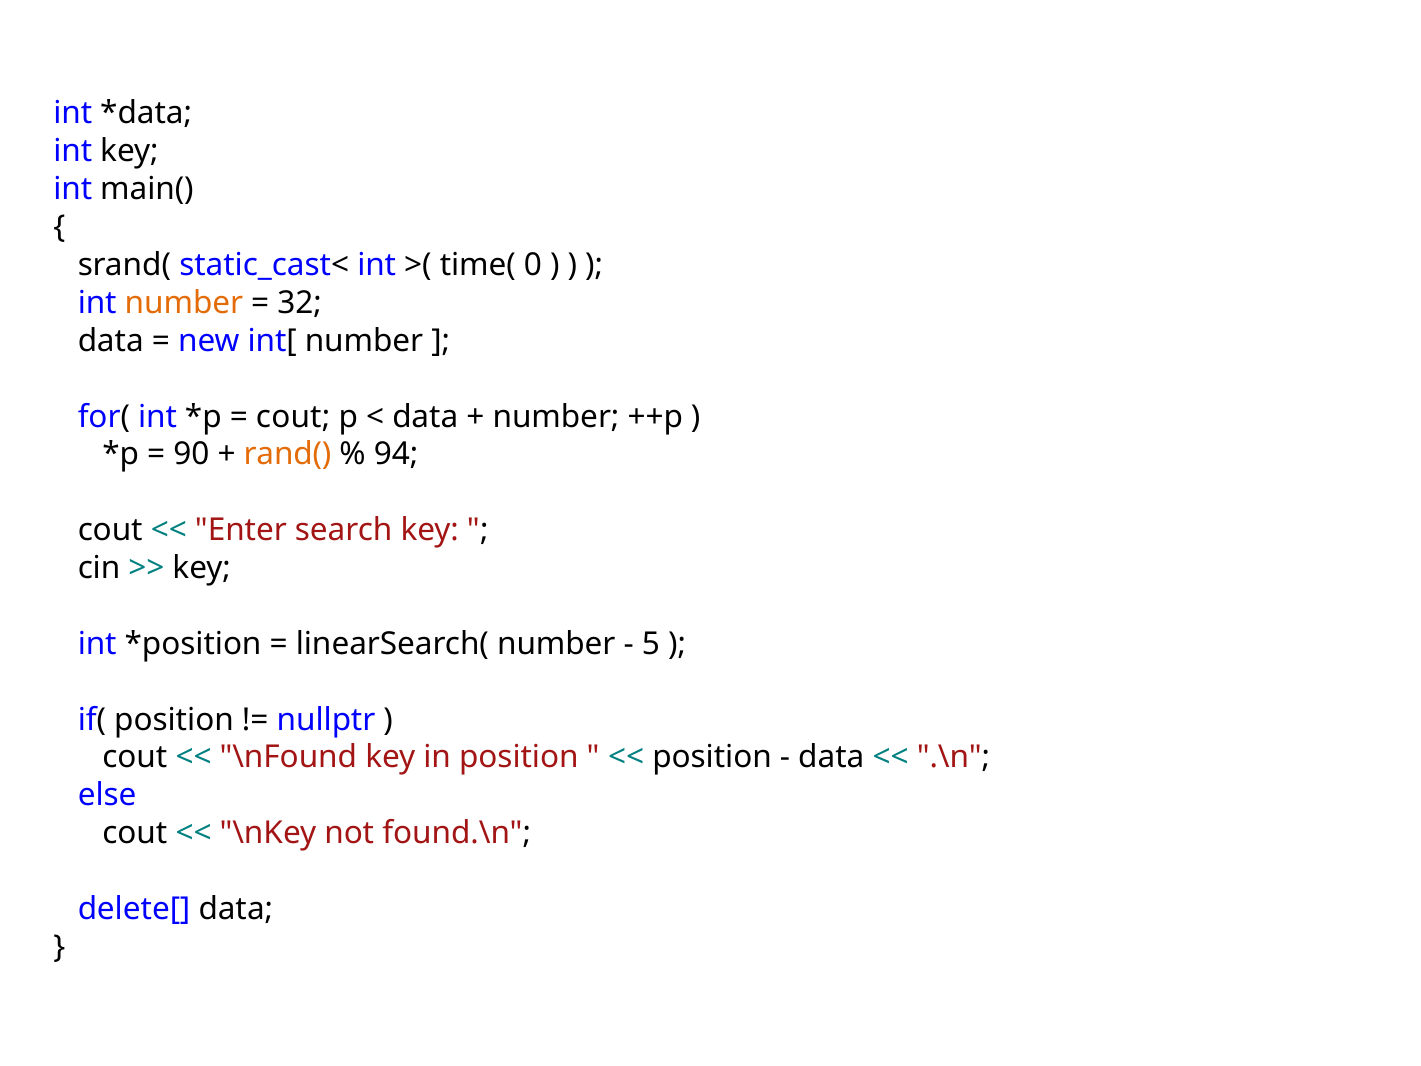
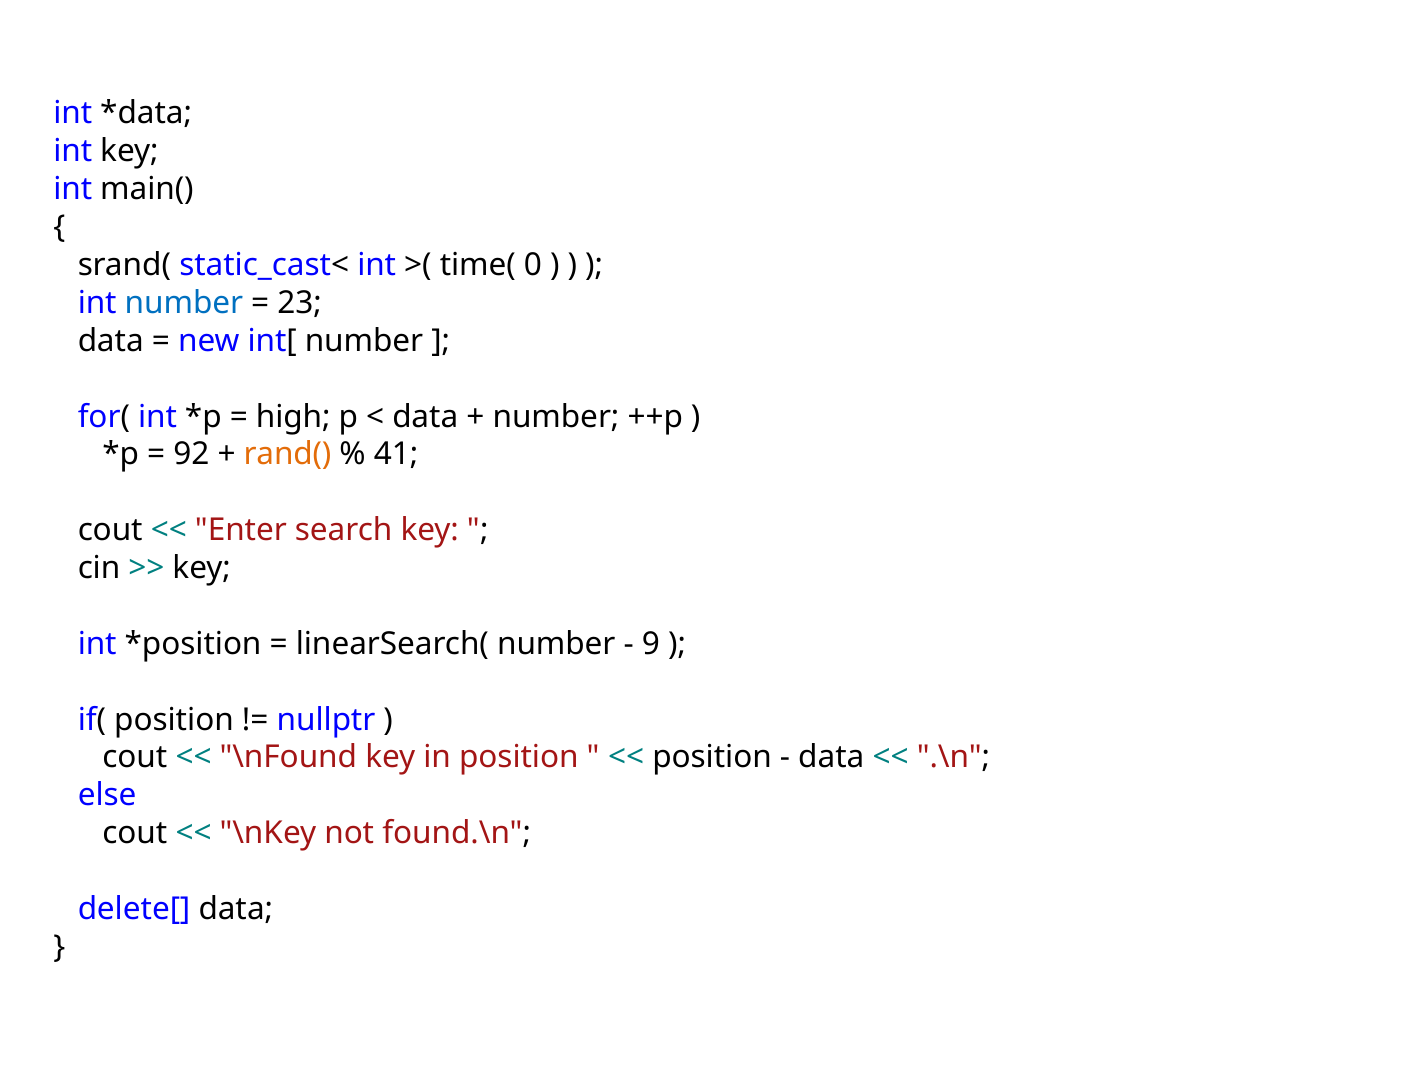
number at (184, 303) colour: orange -> blue
32: 32 -> 23
cout at (293, 417): cout -> high
90: 90 -> 92
94: 94 -> 41
5: 5 -> 9
